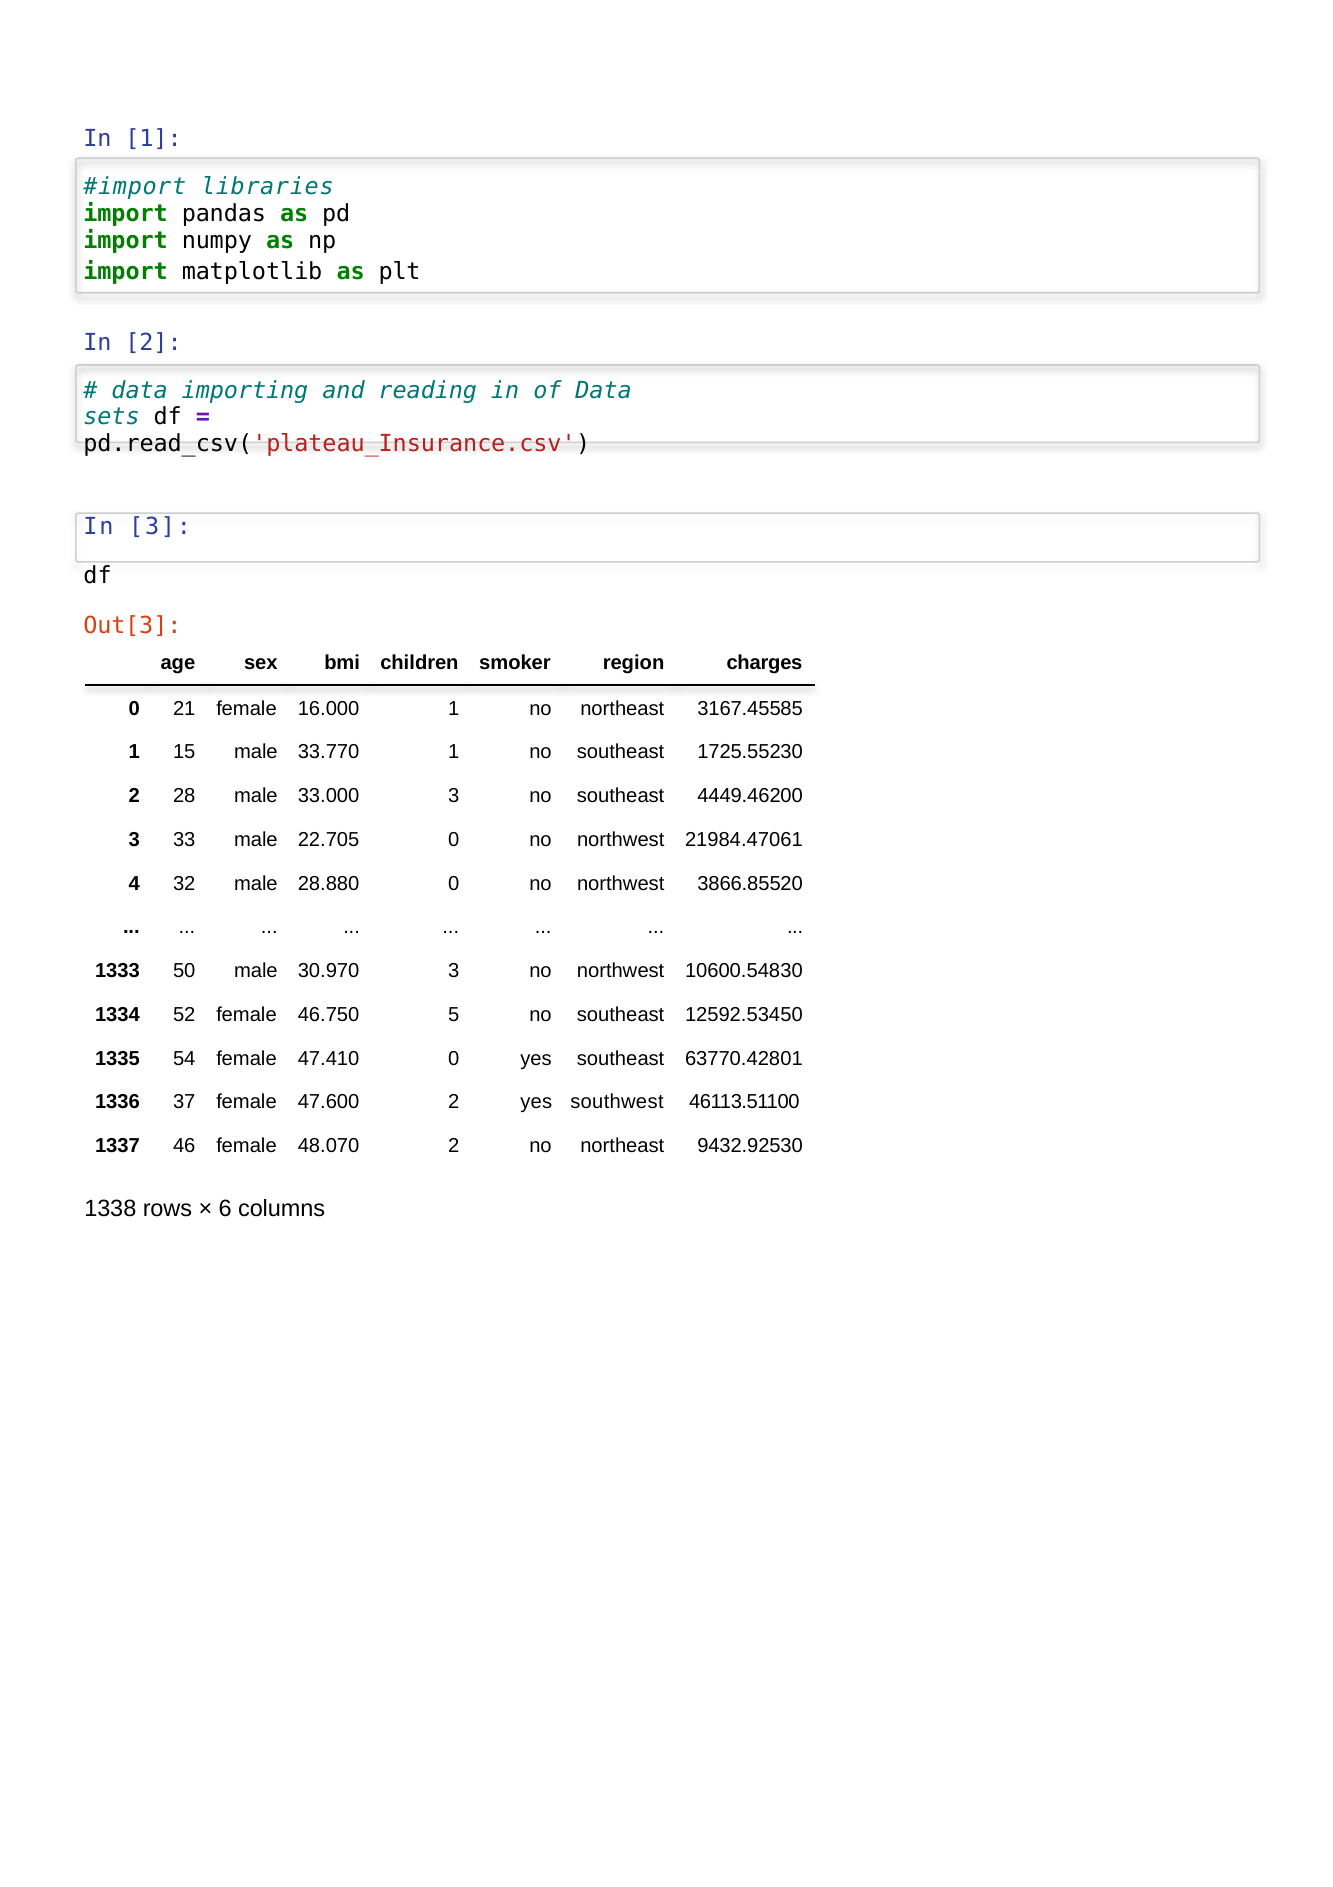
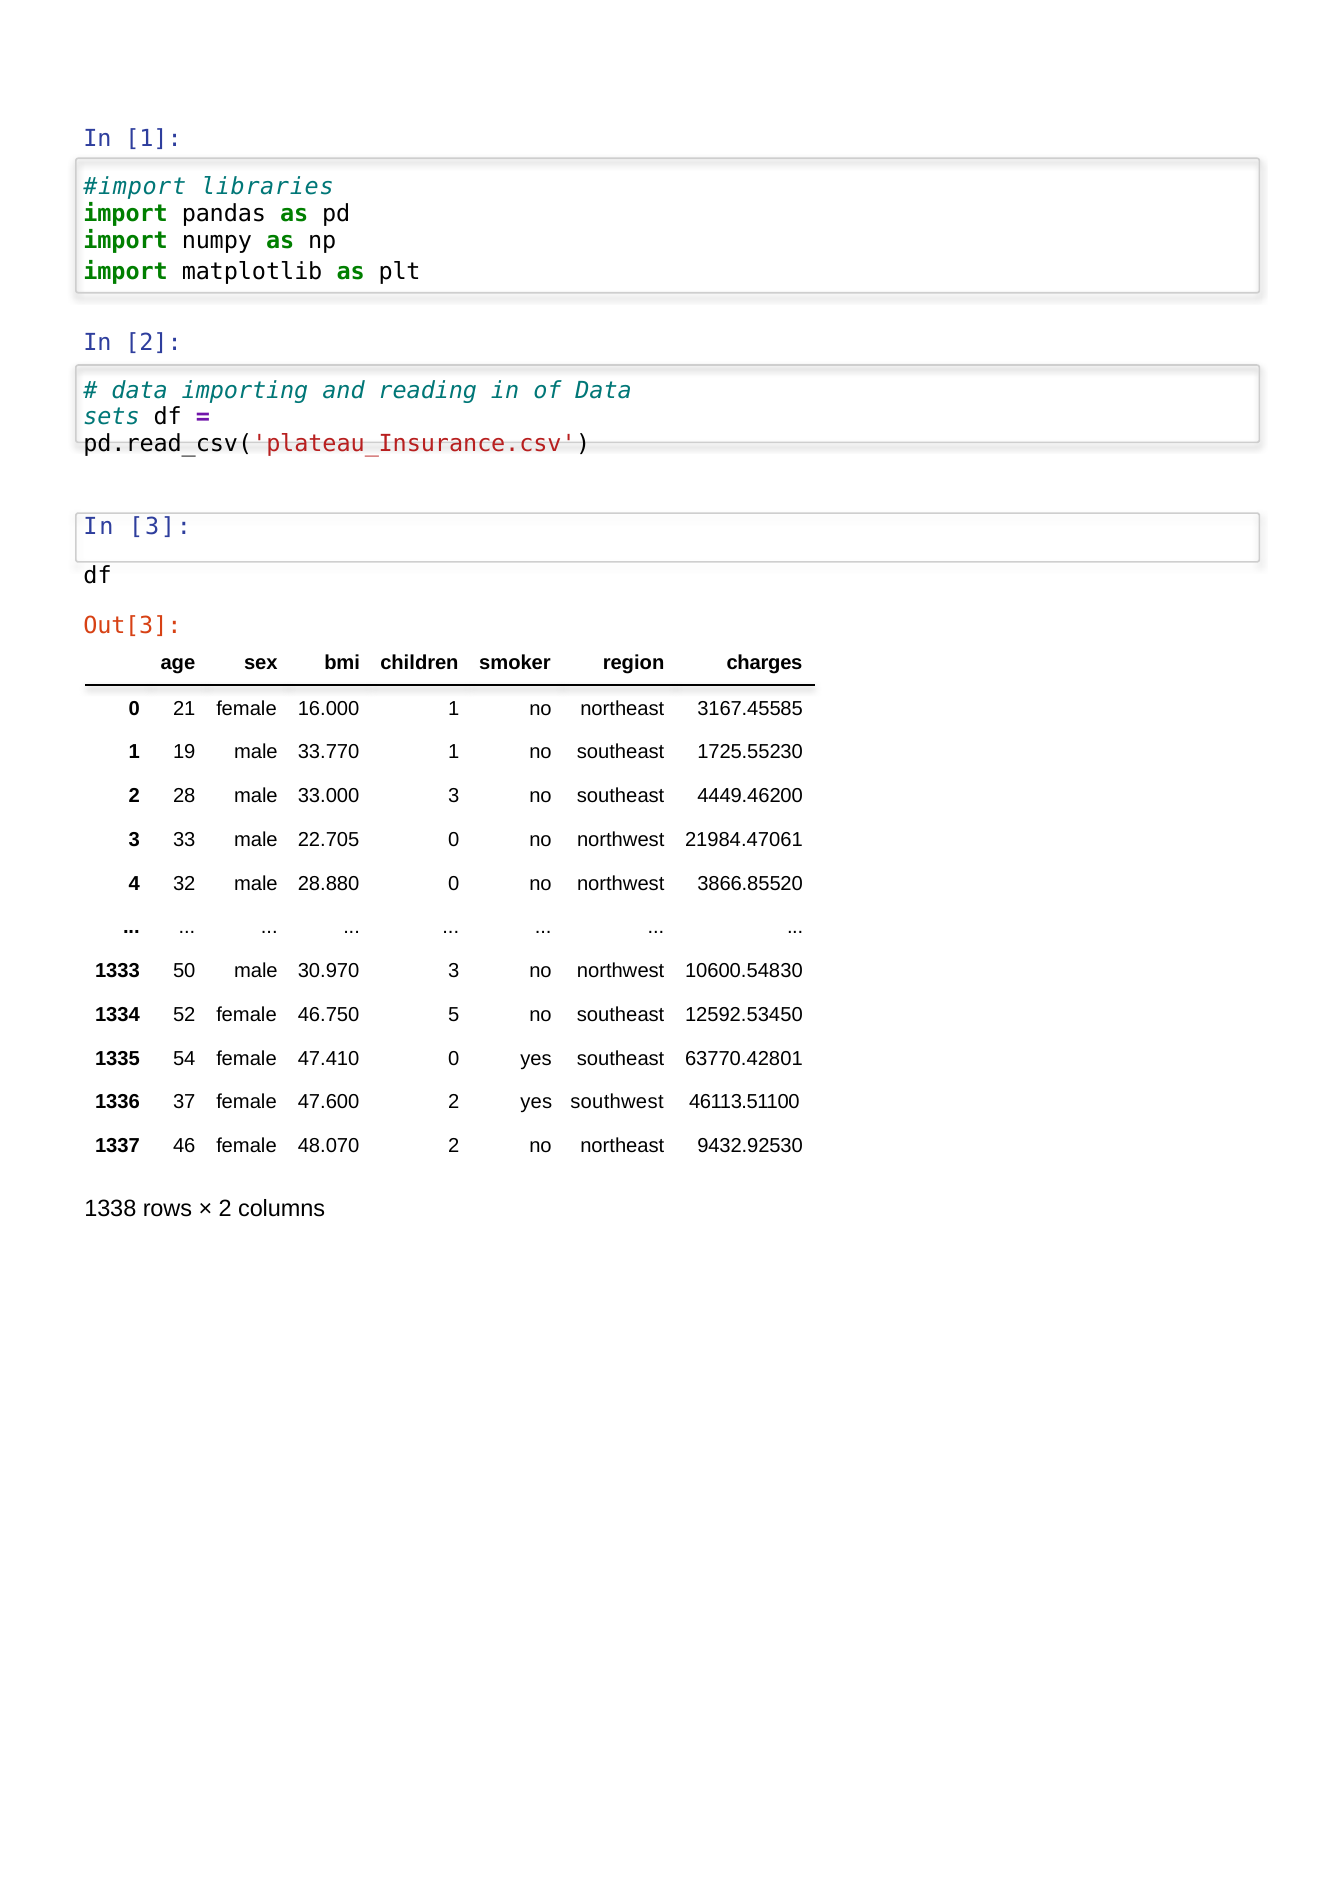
15: 15 -> 19
6 at (225, 1208): 6 -> 2
